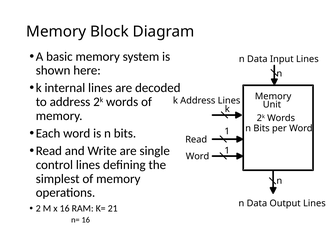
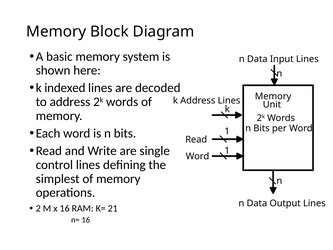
internal: internal -> indexed
